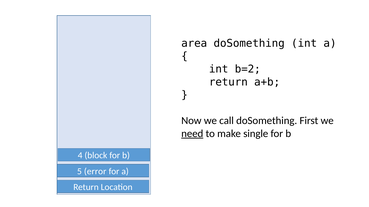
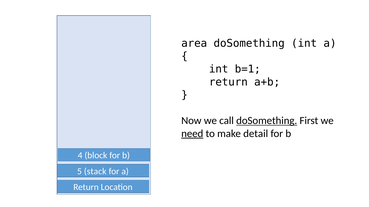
b=2: b=2 -> b=1
doSomething at (267, 121) underline: none -> present
single: single -> detail
error: error -> stack
